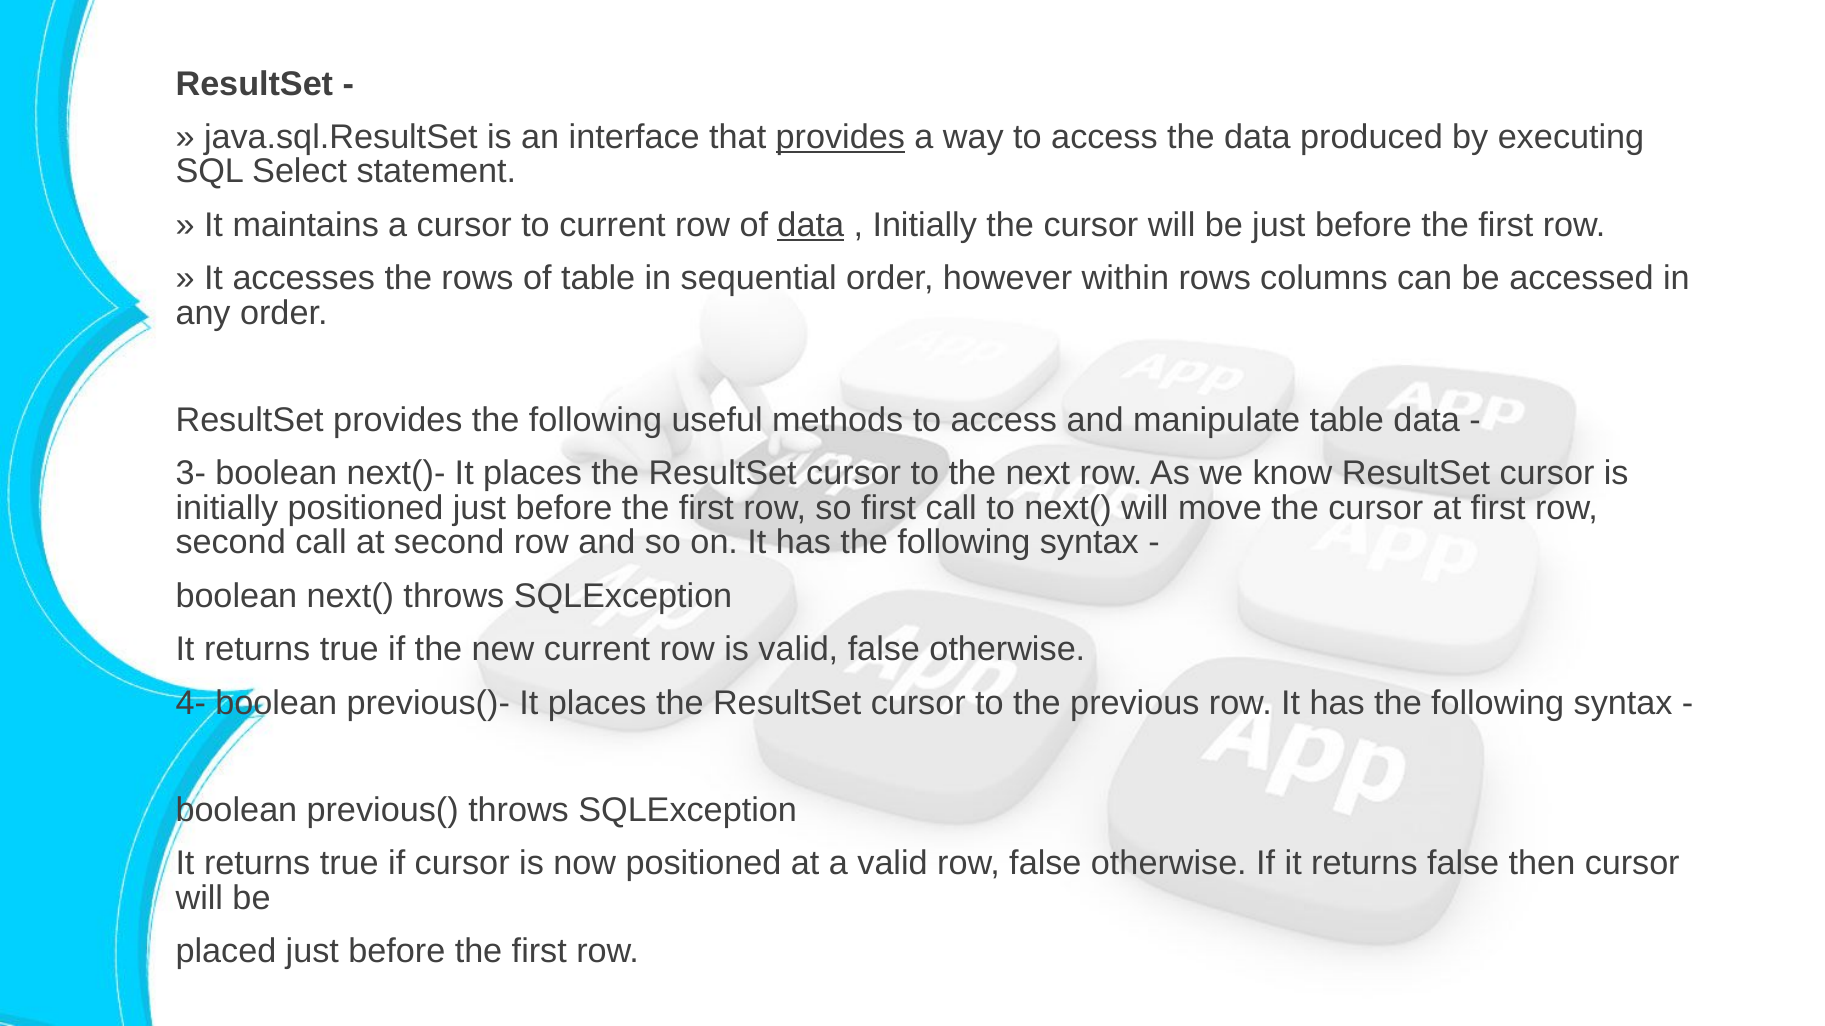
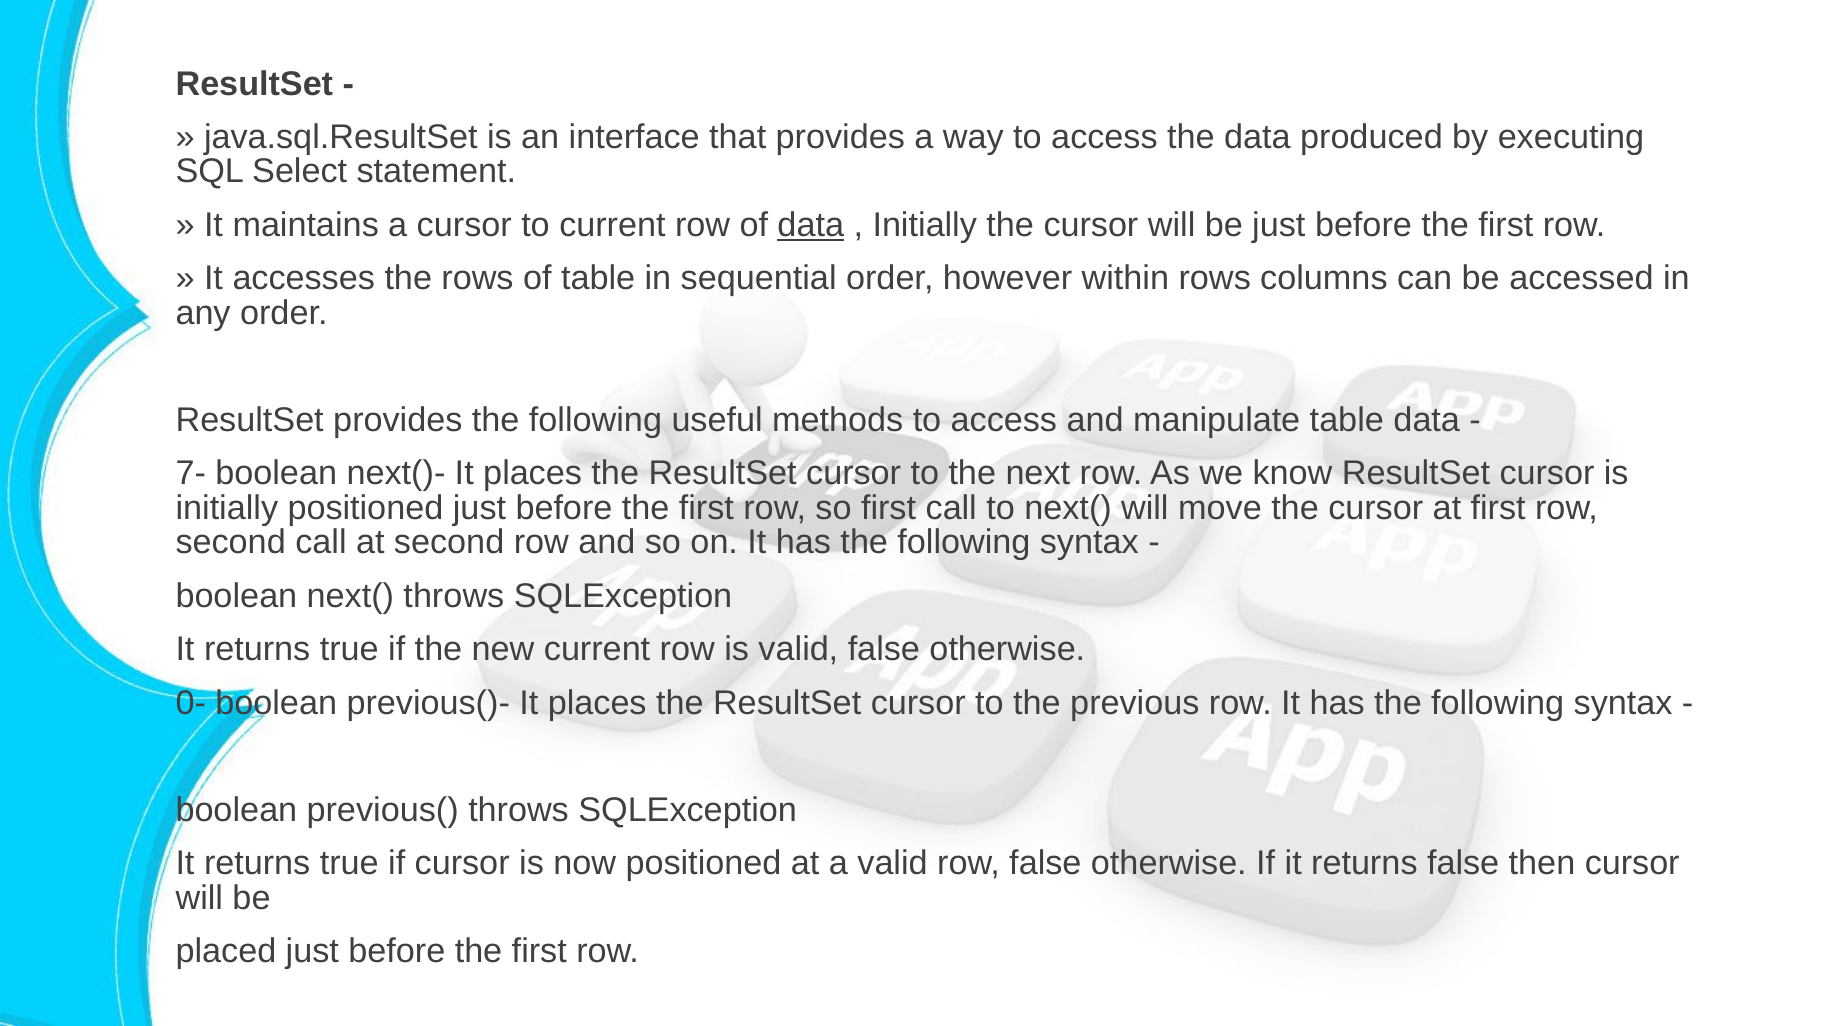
provides at (840, 137) underline: present -> none
3-: 3- -> 7-
4-: 4- -> 0-
